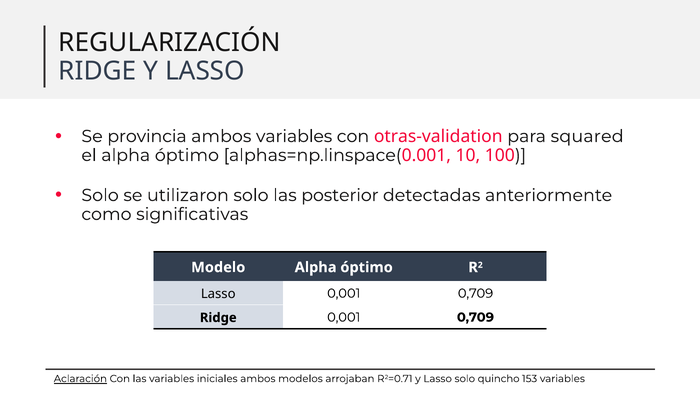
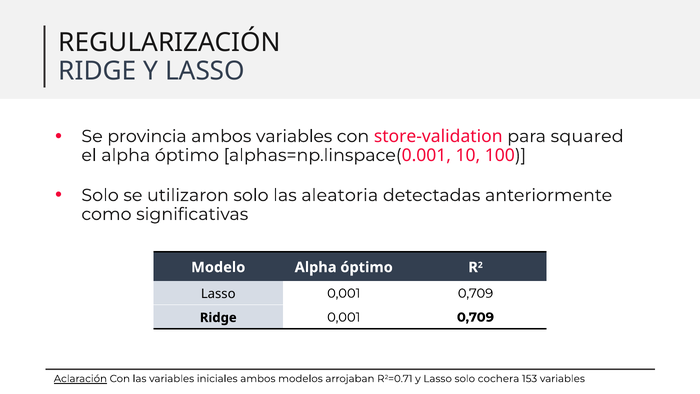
otras-validation: otras-validation -> store-validation
posterior: posterior -> aleatoria
quincho: quincho -> cochera
